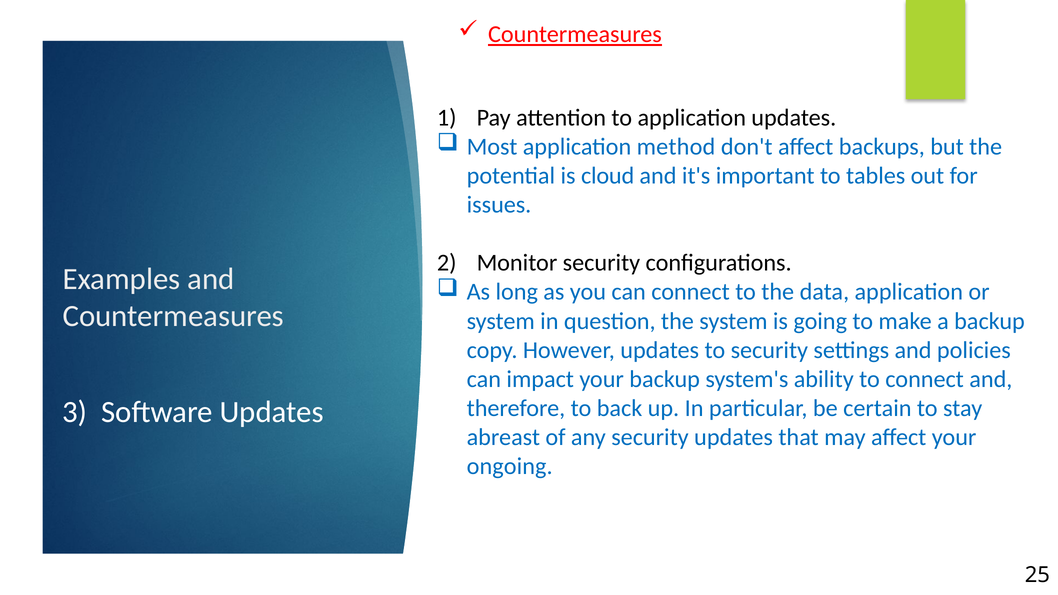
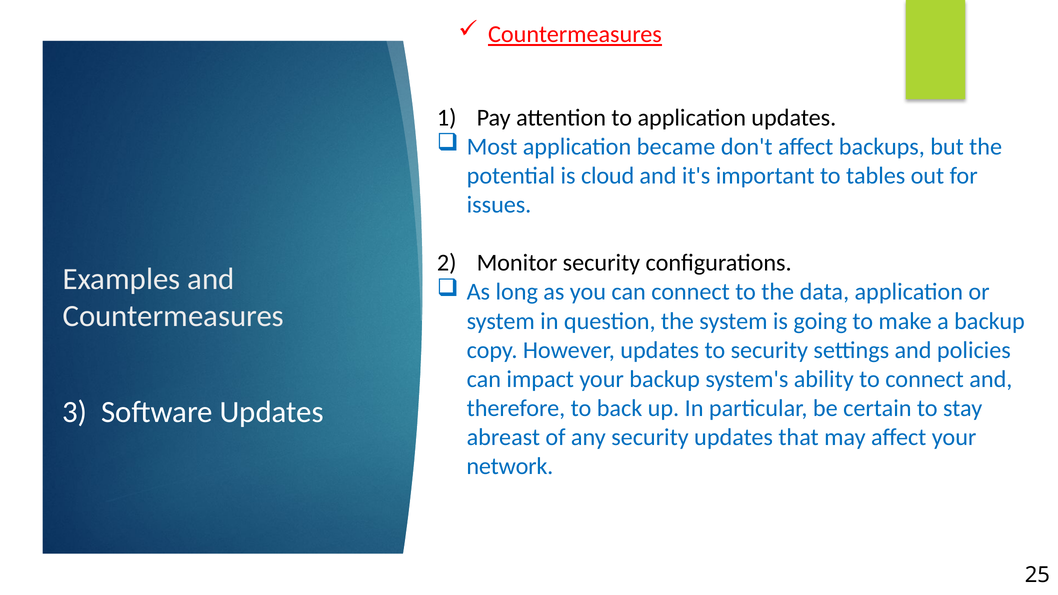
method: method -> became
ongoing: ongoing -> network
